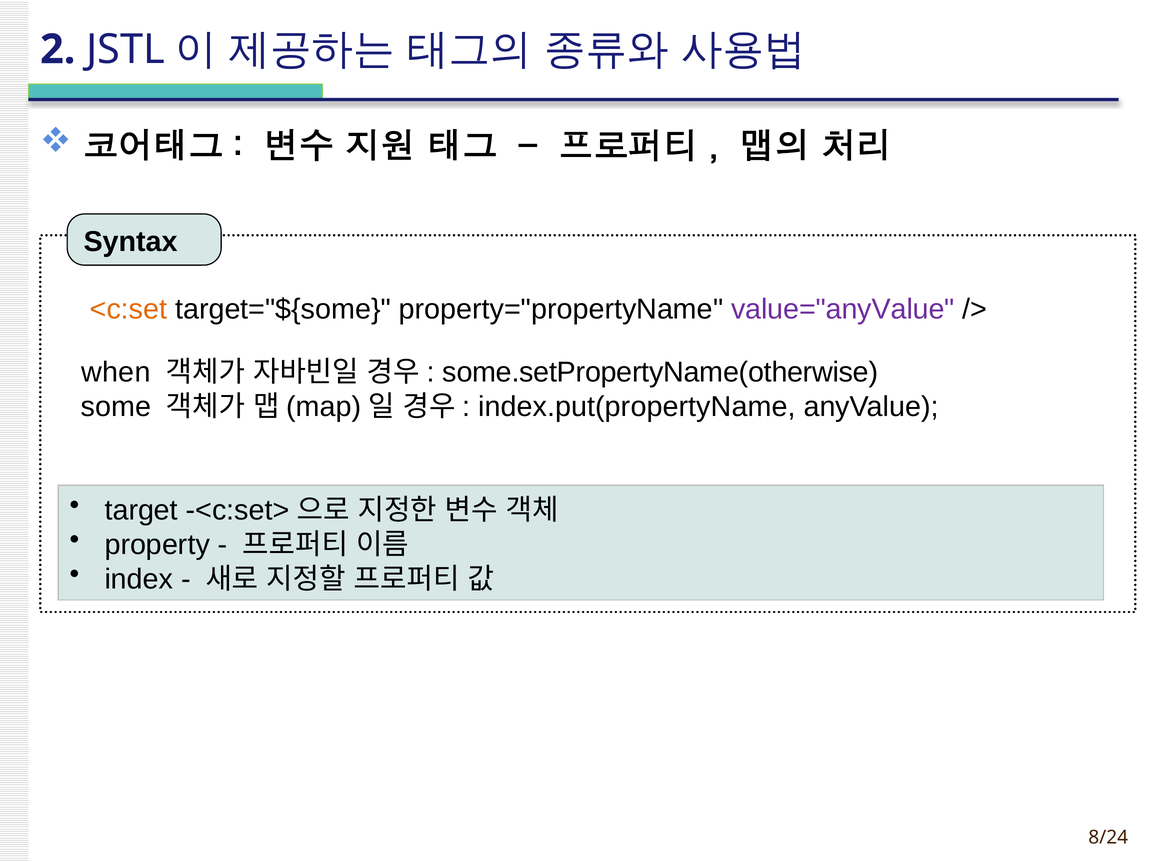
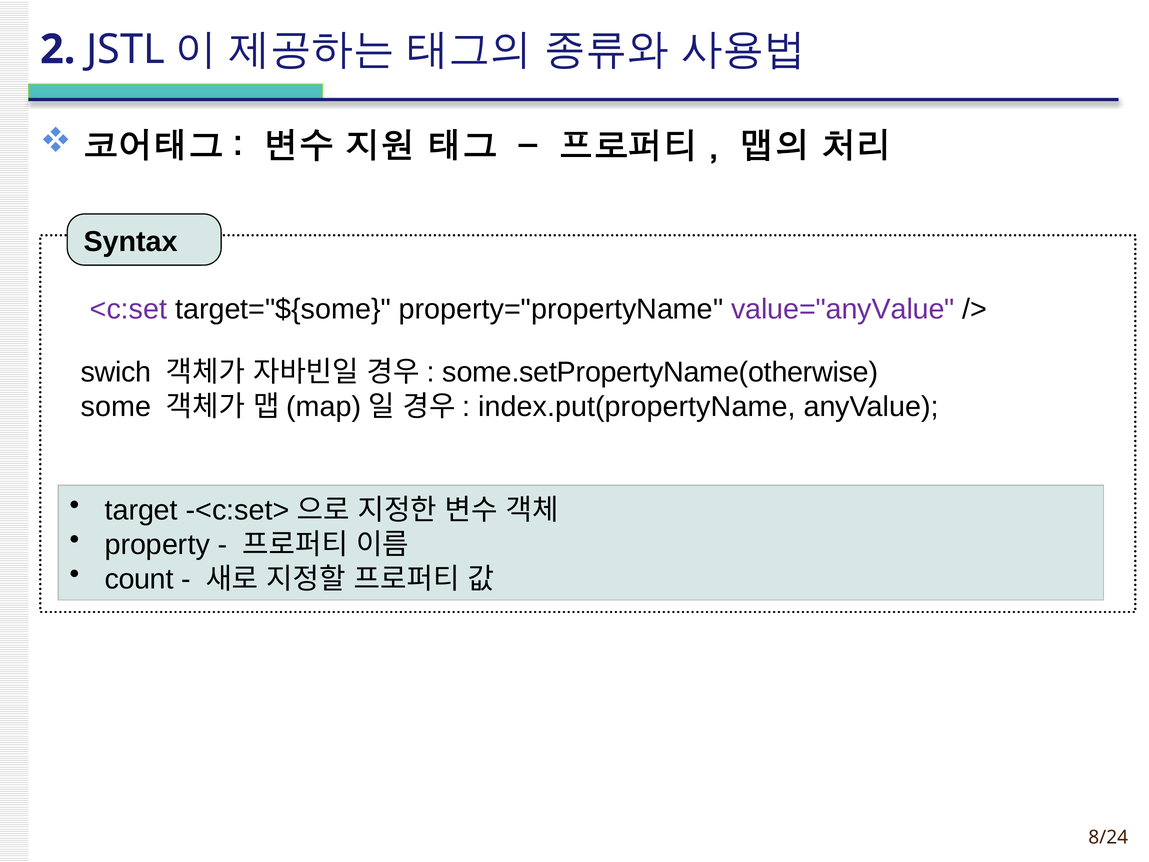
<c:set colour: orange -> purple
when: when -> swich
index: index -> count
